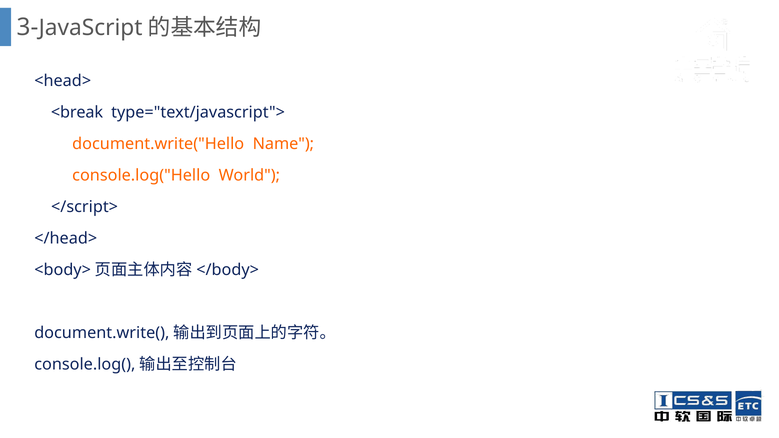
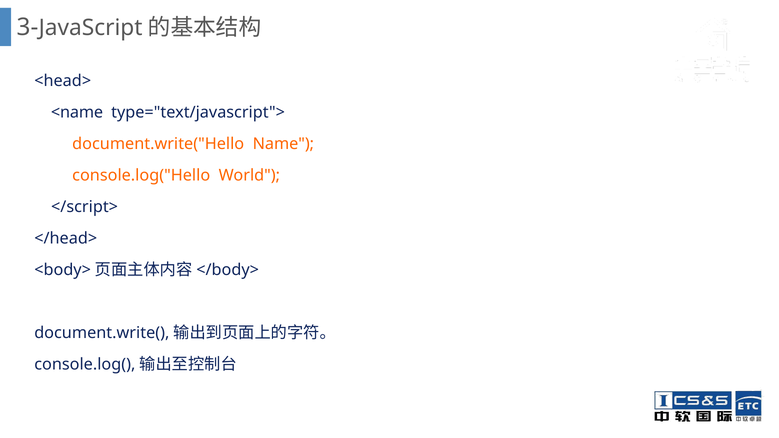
<break: <break -> <name
